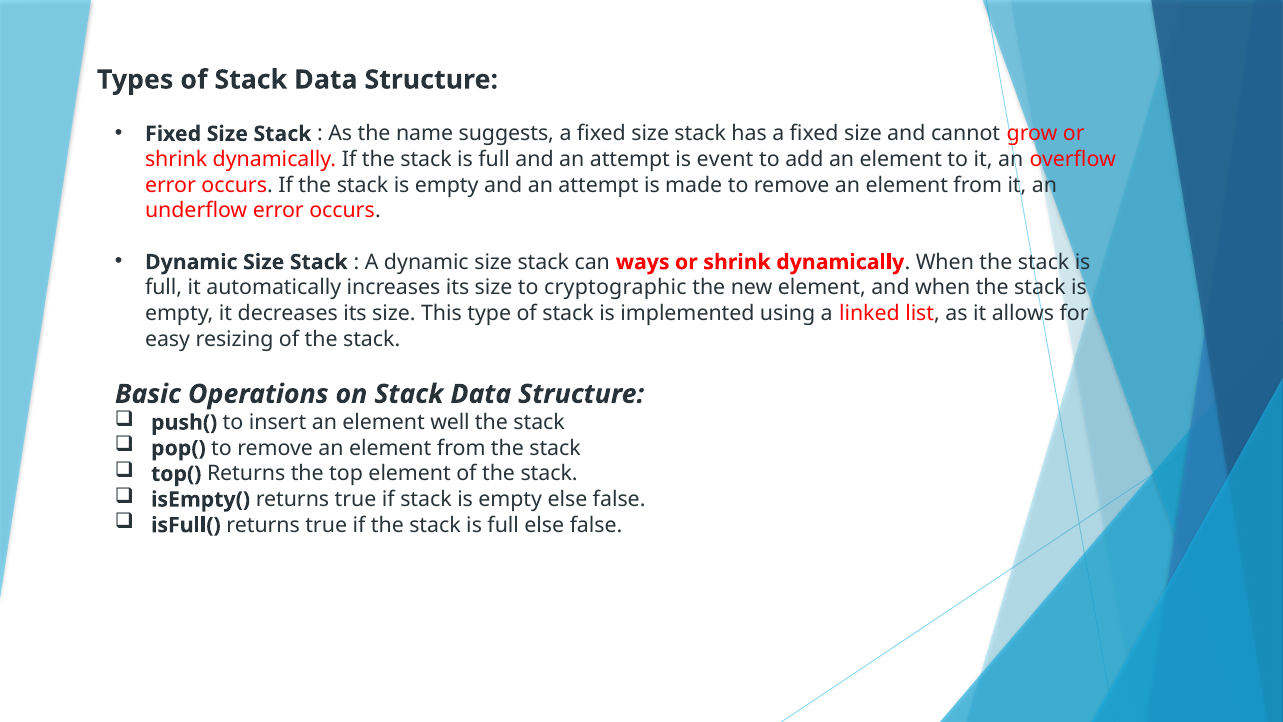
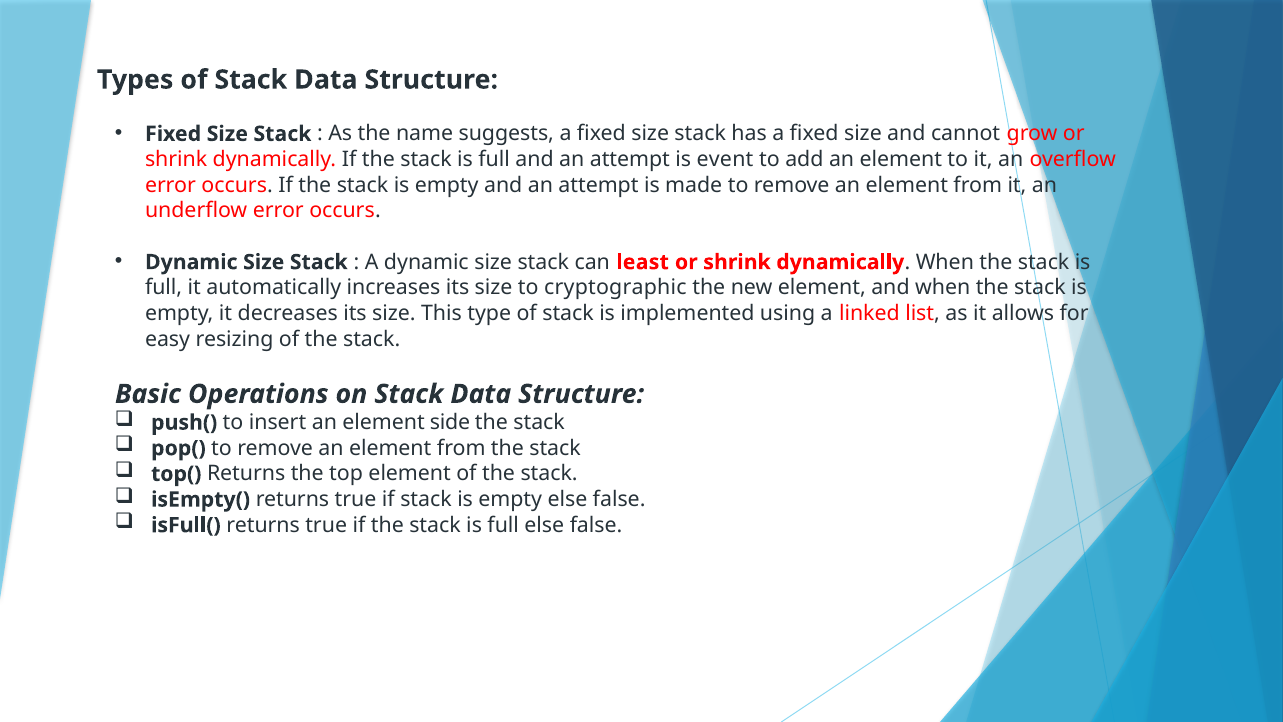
ways: ways -> least
well: well -> side
